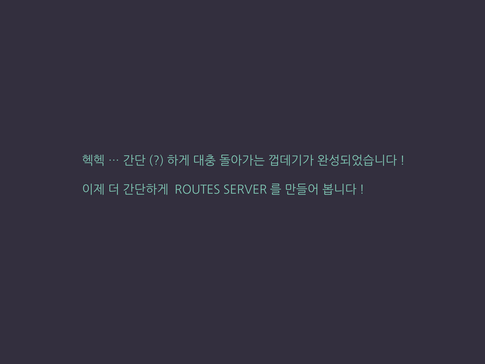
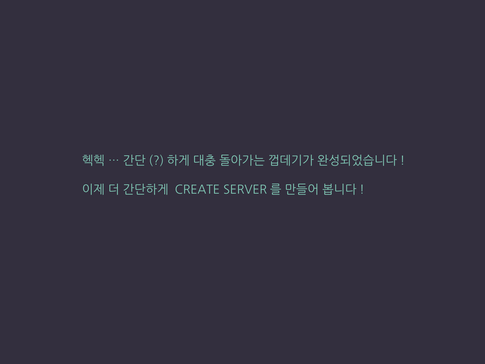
ROUTES: ROUTES -> CREATE
